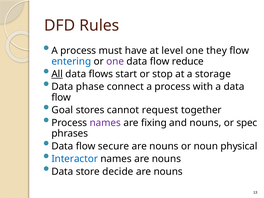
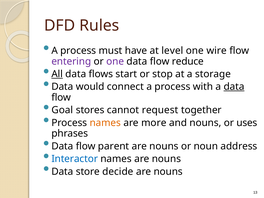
they: they -> wire
entering colour: blue -> purple
phase: phase -> would
data at (234, 87) underline: none -> present
names at (105, 123) colour: purple -> orange
fixing: fixing -> more
spec: spec -> uses
secure: secure -> parent
physical: physical -> address
